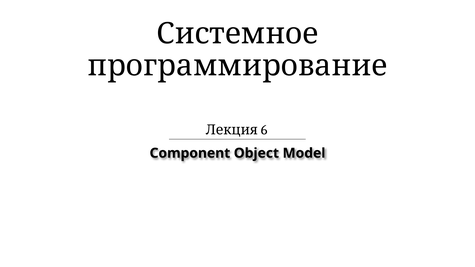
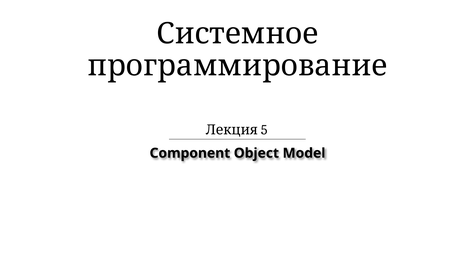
6: 6 -> 5
